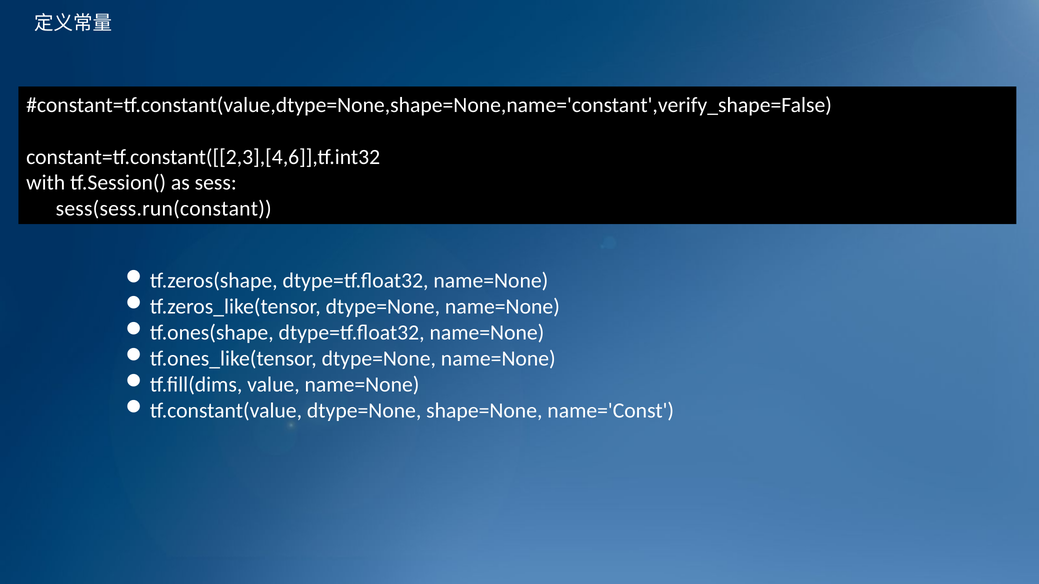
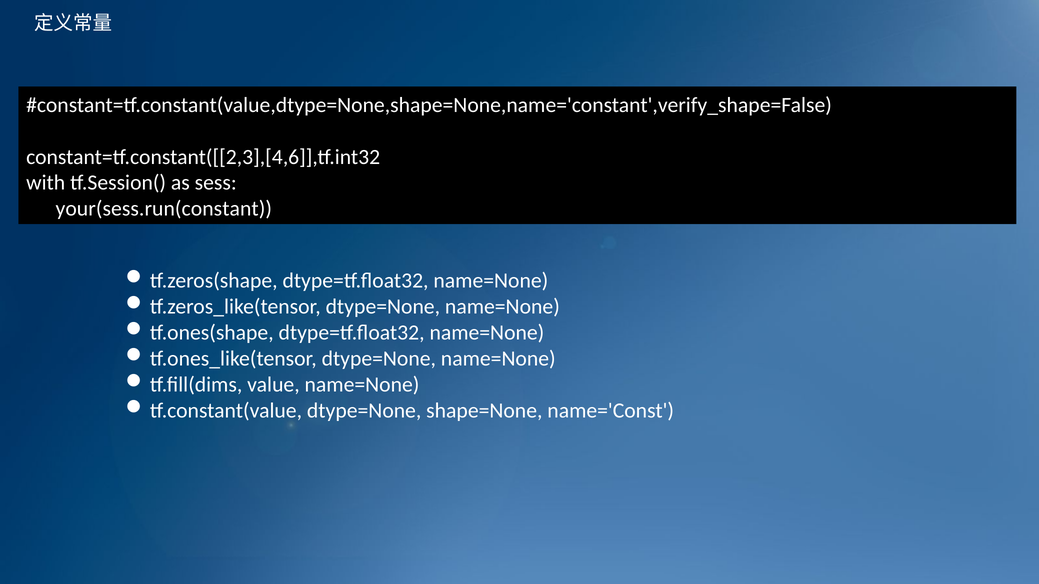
sess(sess.run(constant: sess(sess.run(constant -> your(sess.run(constant
